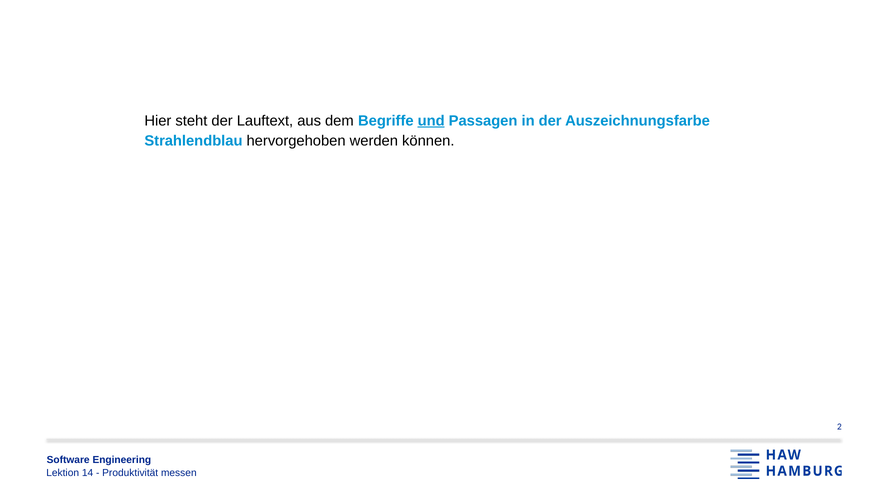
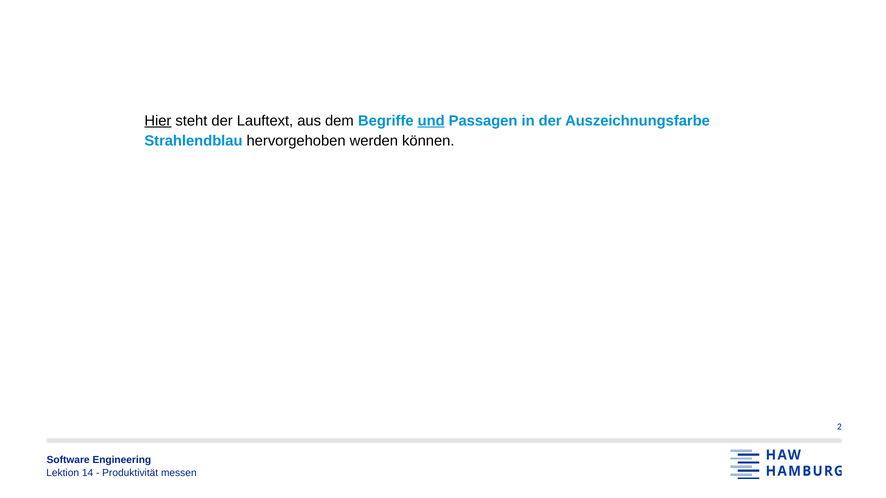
Hier underline: none -> present
